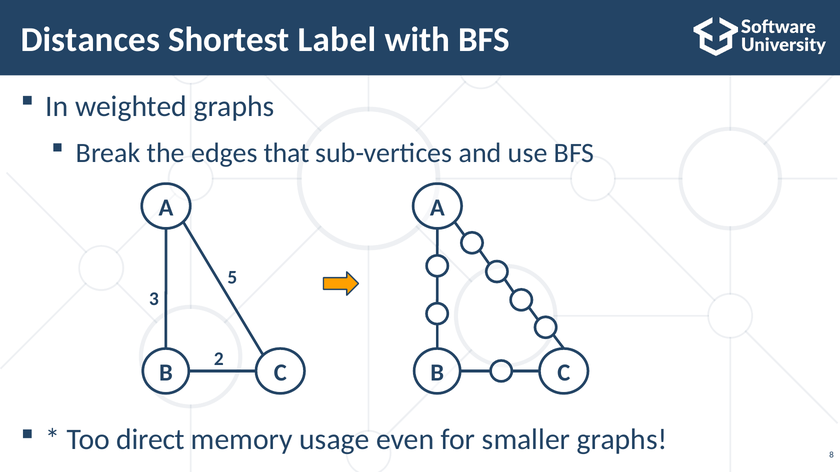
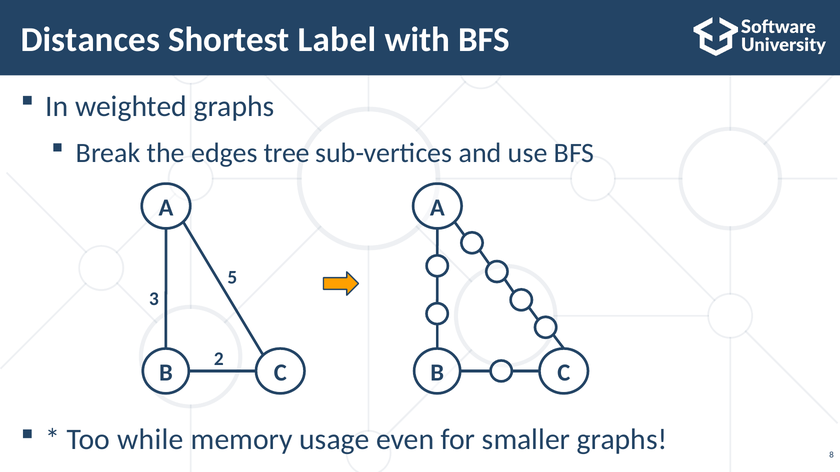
that: that -> tree
direct: direct -> while
